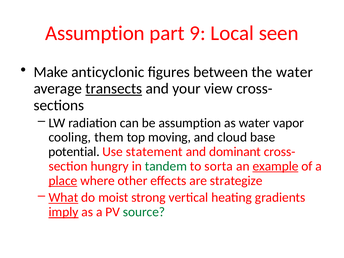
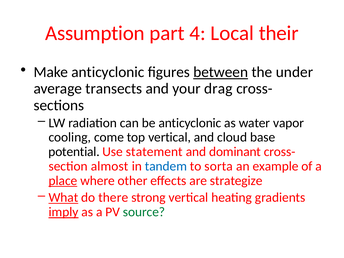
9: 9 -> 4
seen: seen -> their
between underline: none -> present
the water: water -> under
transects underline: present -> none
view: view -> drag
be assumption: assumption -> anticyclonic
them: them -> come
top moving: moving -> vertical
hungry: hungry -> almost
tandem colour: green -> blue
example underline: present -> none
moist: moist -> there
